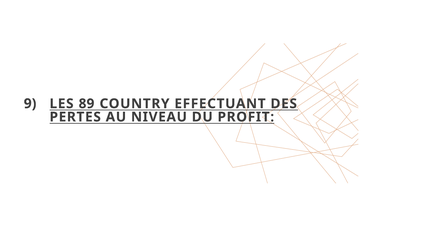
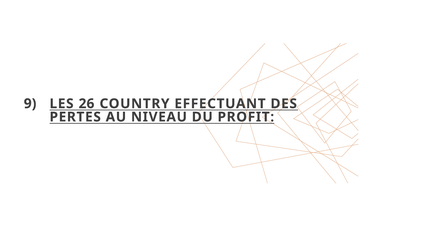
89: 89 -> 26
